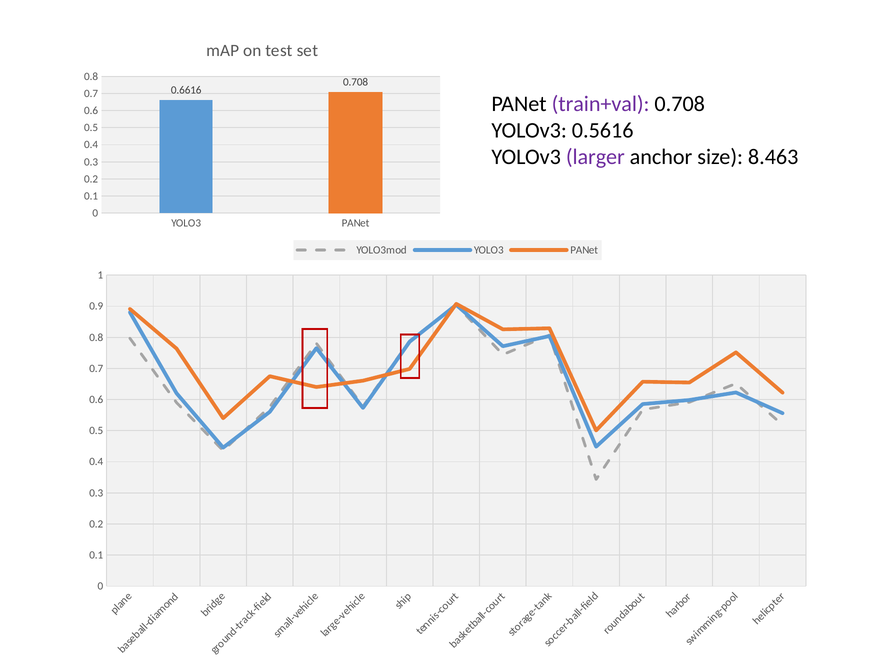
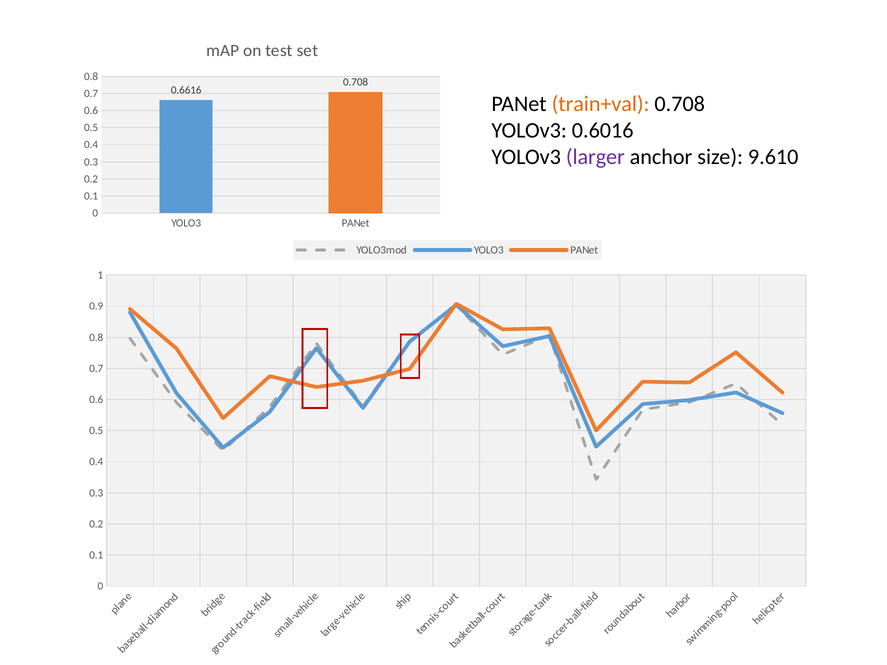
train+val colour: purple -> orange
0.5616: 0.5616 -> 0.6016
8.463: 8.463 -> 9.610
